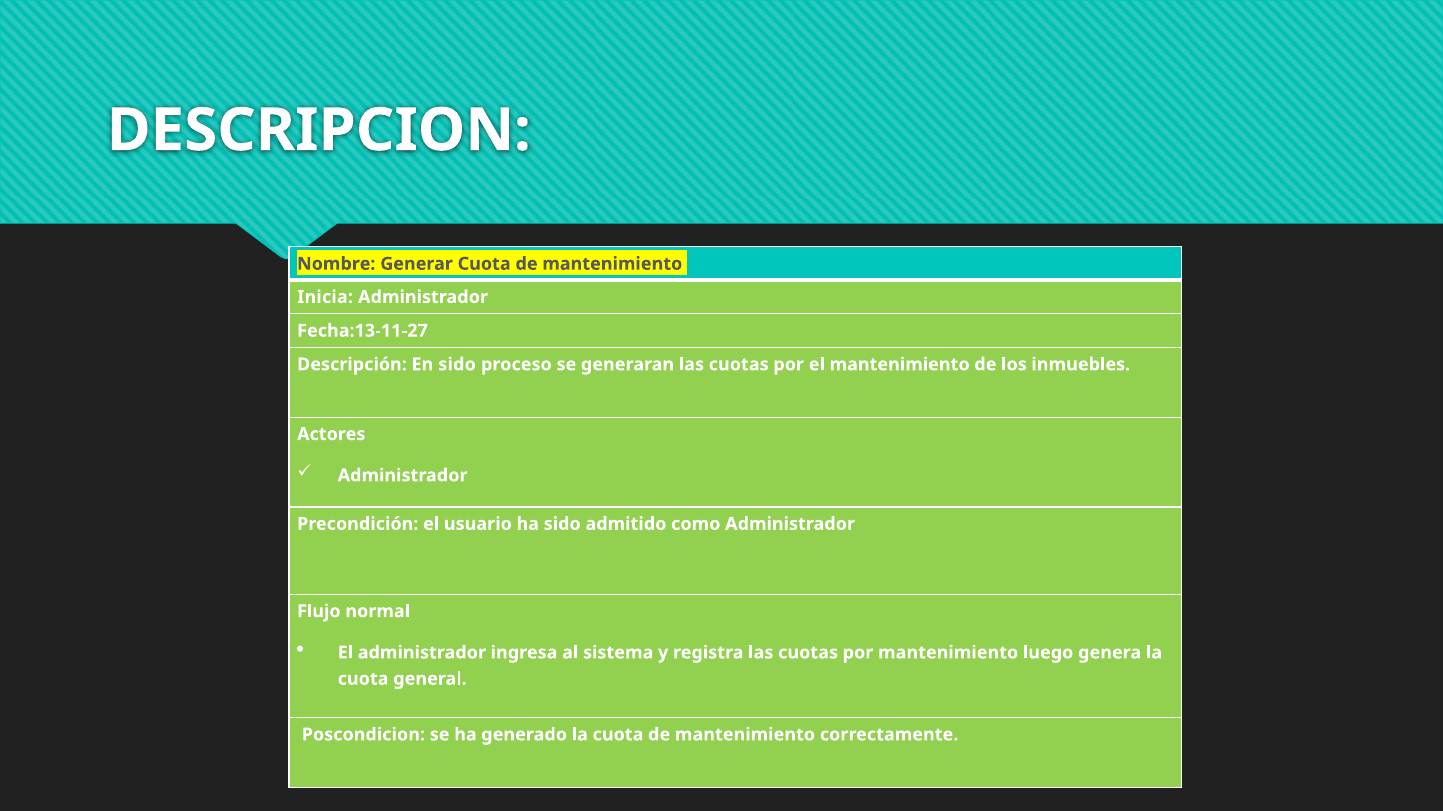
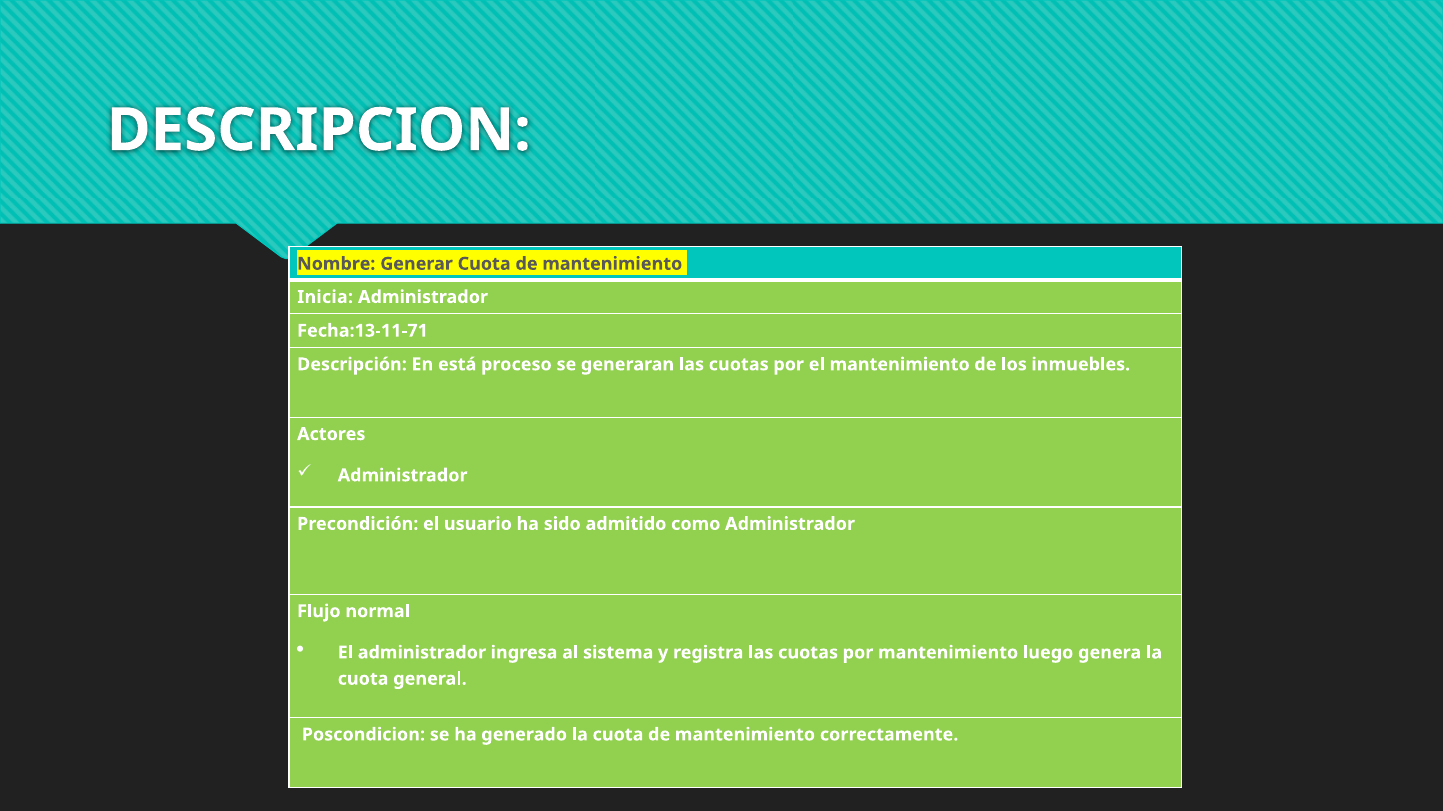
Fecha:13-11-27: Fecha:13-11-27 -> Fecha:13-11-71
En sido: sido -> está
